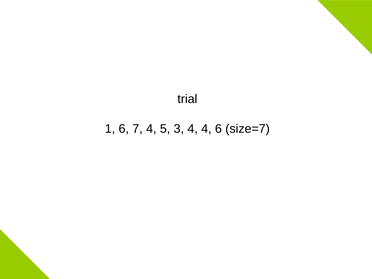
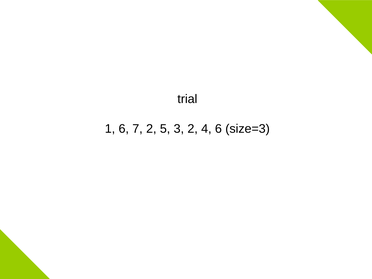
7 4: 4 -> 2
3 4: 4 -> 2
size=7: size=7 -> size=3
